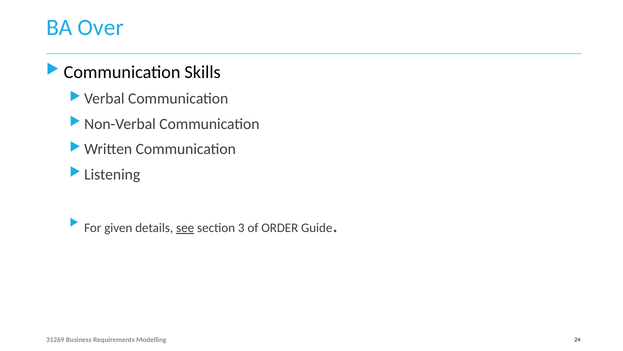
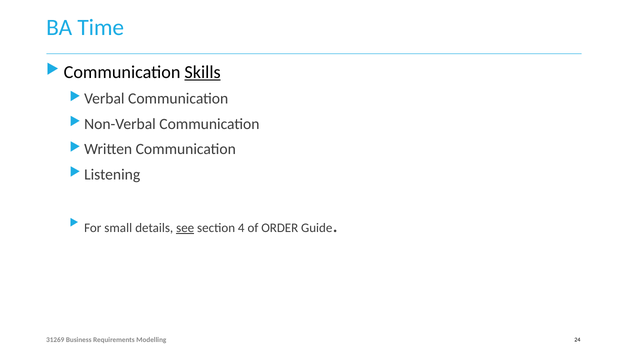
Over: Over -> Time
Skills underline: none -> present
given: given -> small
3: 3 -> 4
